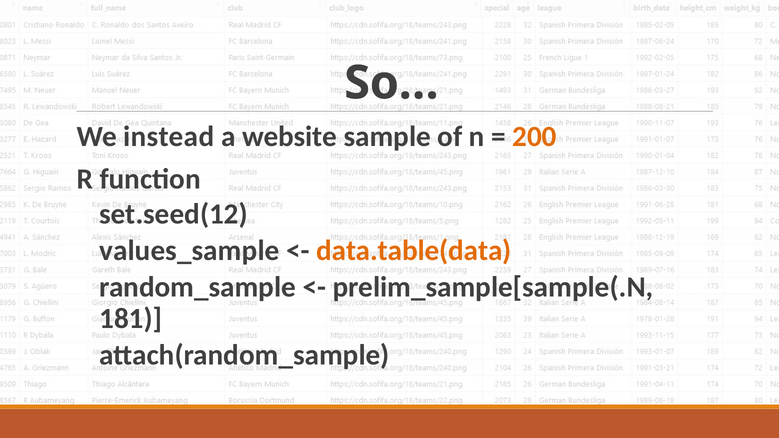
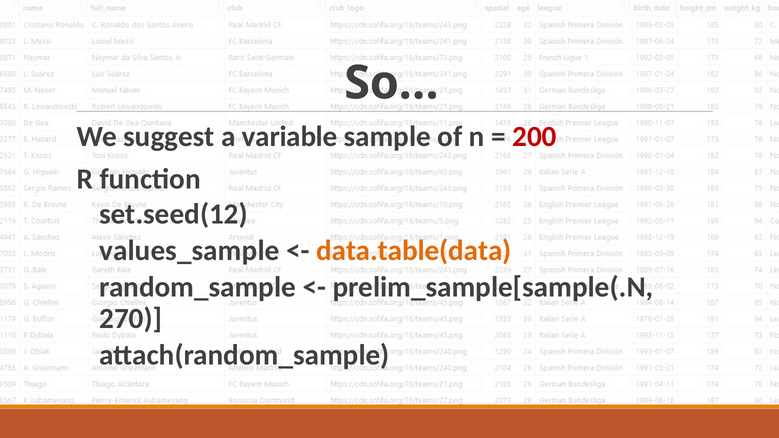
instead: instead -> suggest
website: website -> variable
200 colour: orange -> red
181: 181 -> 270
